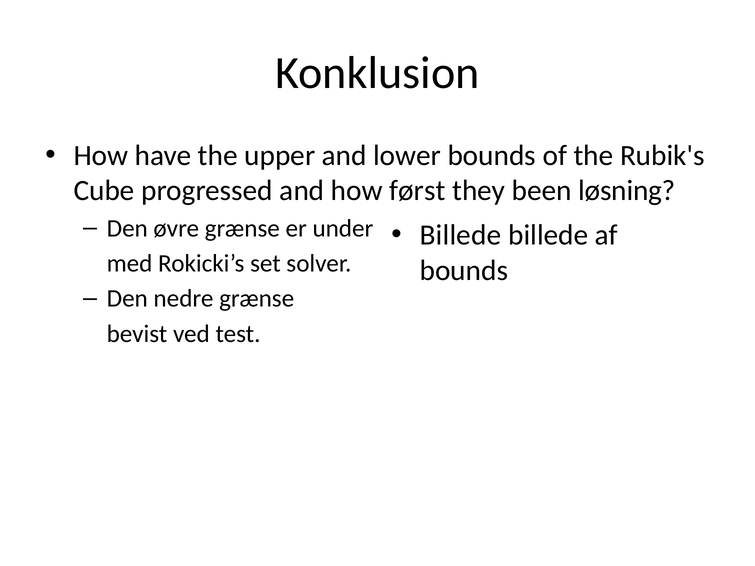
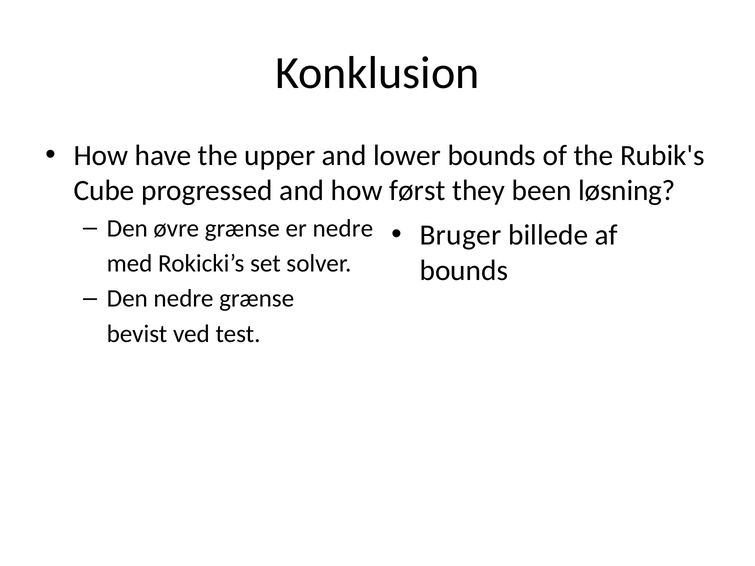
er under: under -> nedre
Billede at (461, 235): Billede -> Bruger
